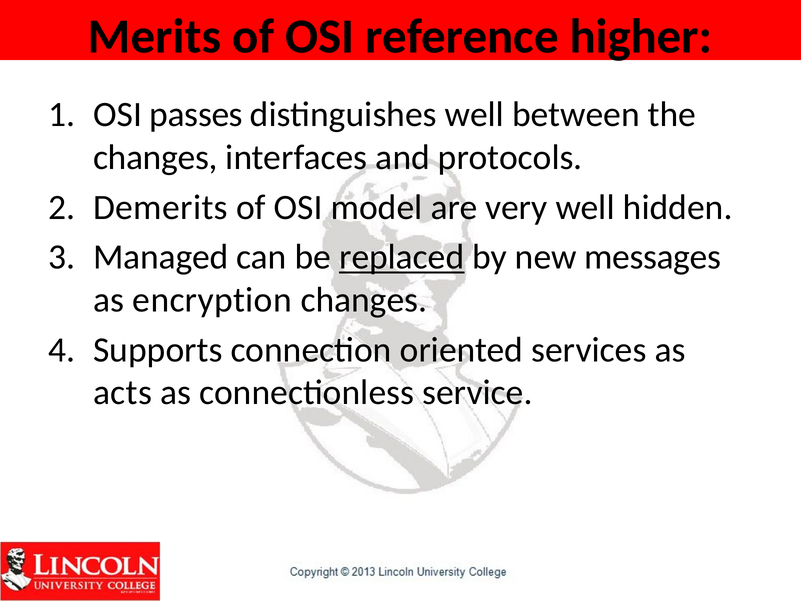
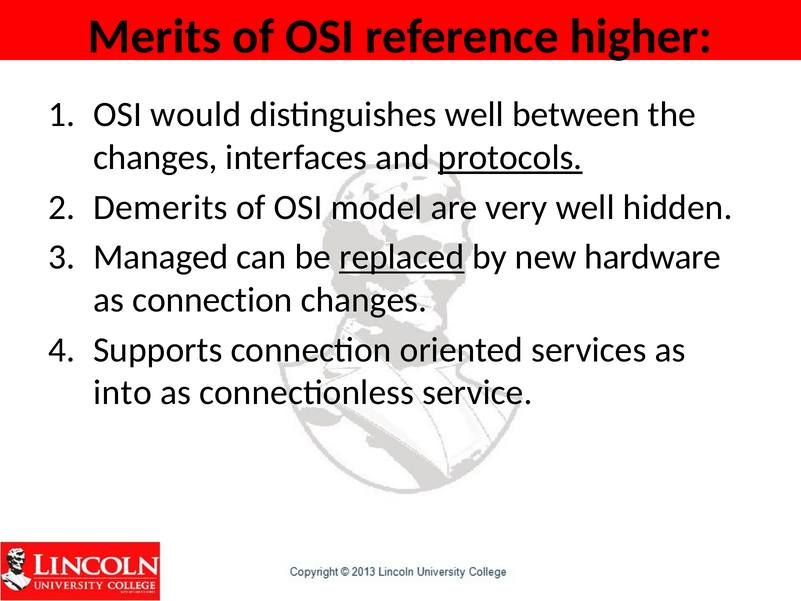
passes: passes -> would
protocols underline: none -> present
messages: messages -> hardware
as encryption: encryption -> connection
acts: acts -> into
